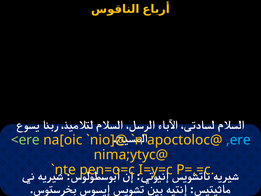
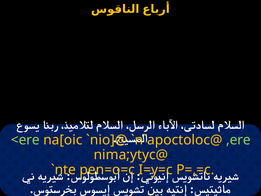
,ere colour: light blue -> light green
